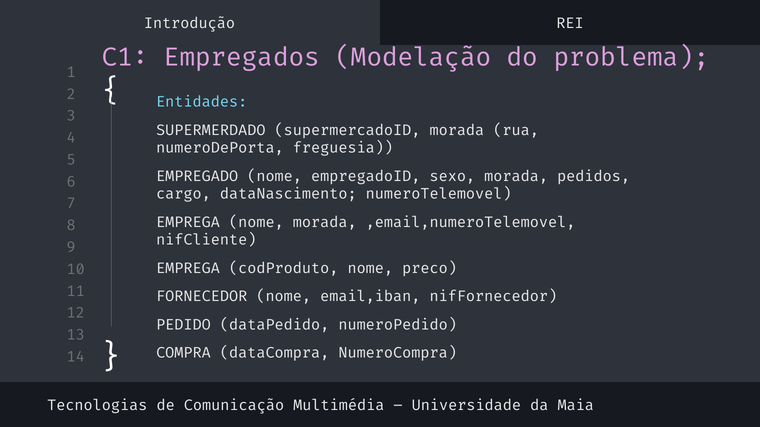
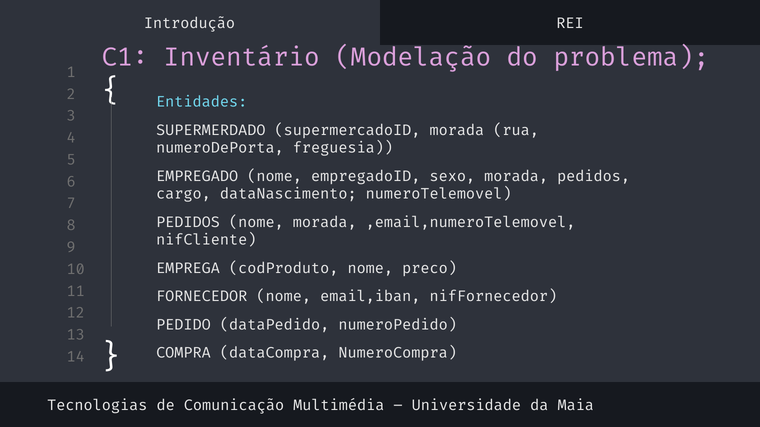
Empregados: Empregados -> Inventário
EMPREGA at (188, 222): EMPREGA -> PEDIDOS
